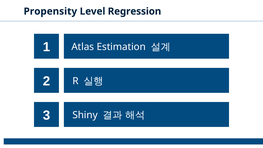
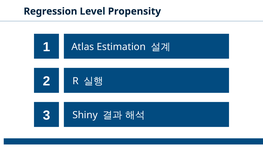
Propensity: Propensity -> Regression
Regression: Regression -> Propensity
